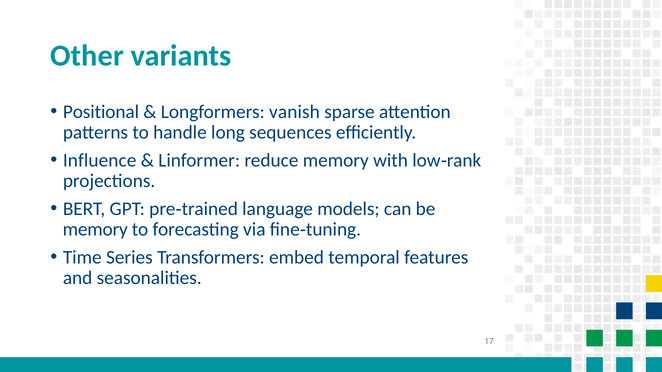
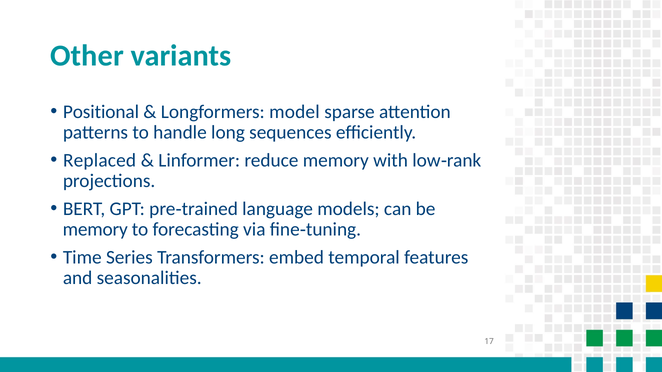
vanish: vanish -> model
Influence: Influence -> Replaced
